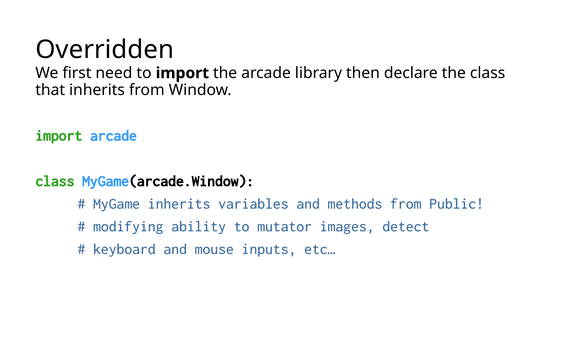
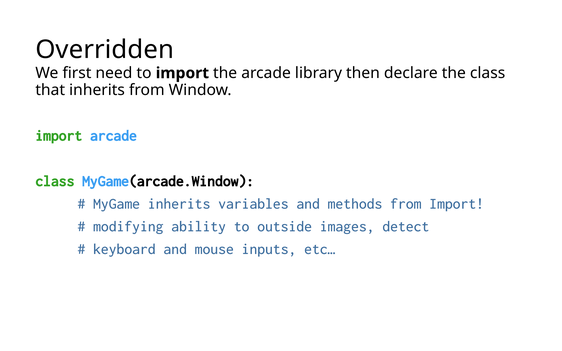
from Public: Public -> Import
mutator: mutator -> outside
